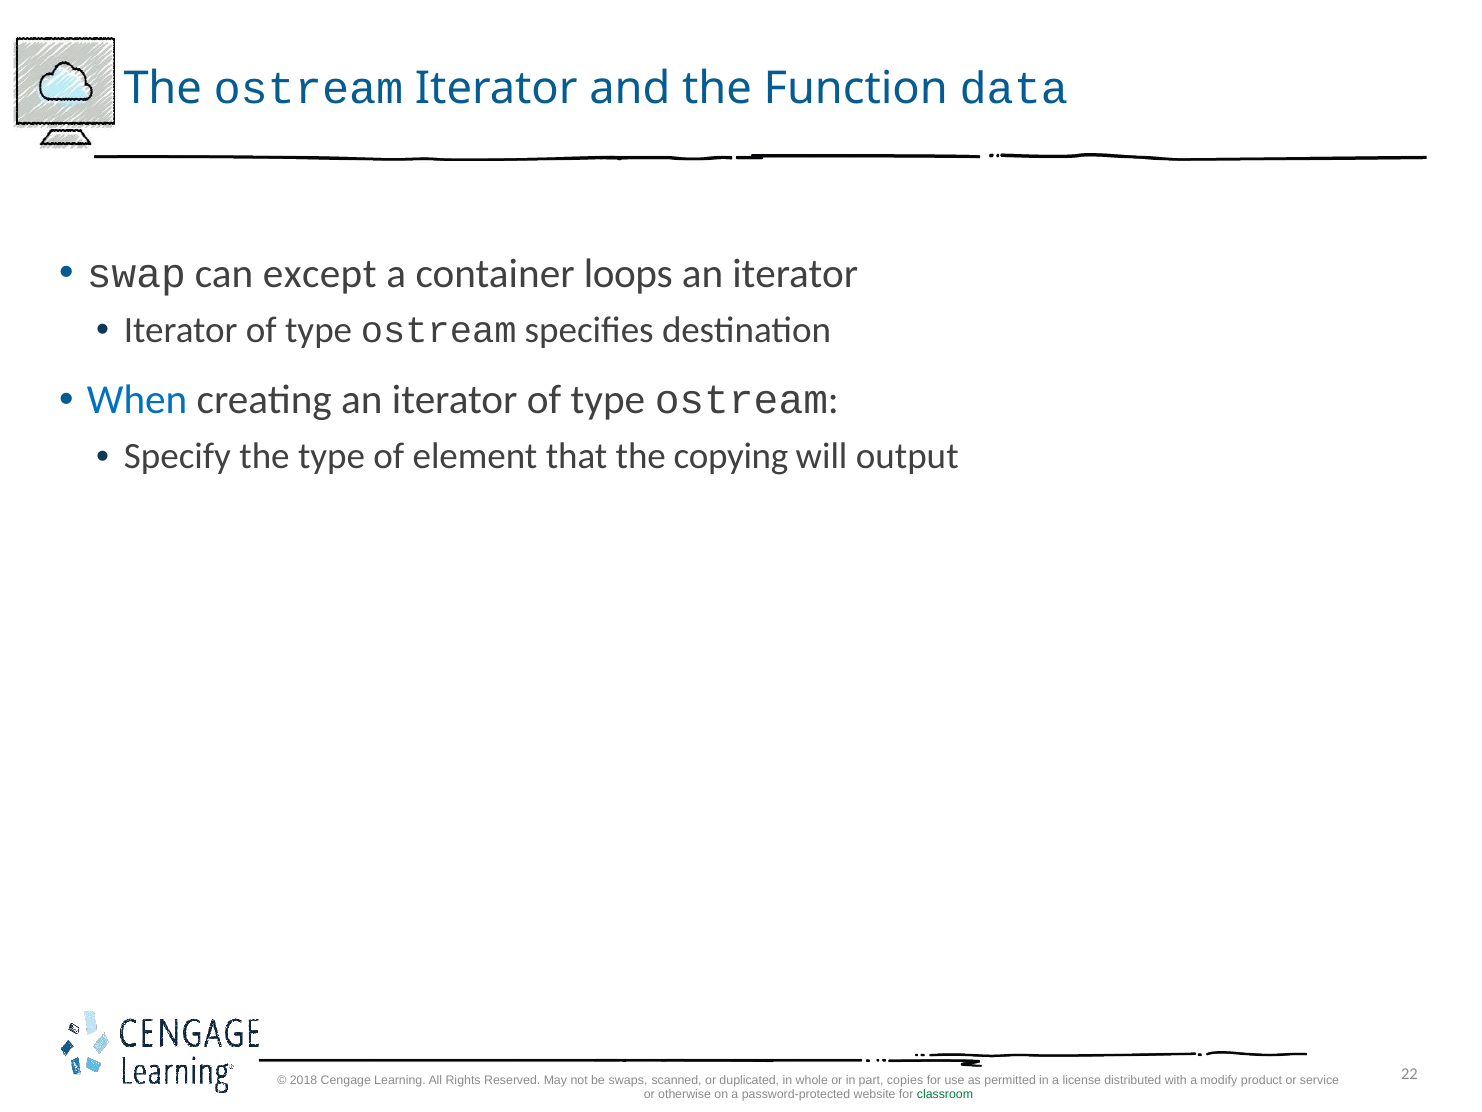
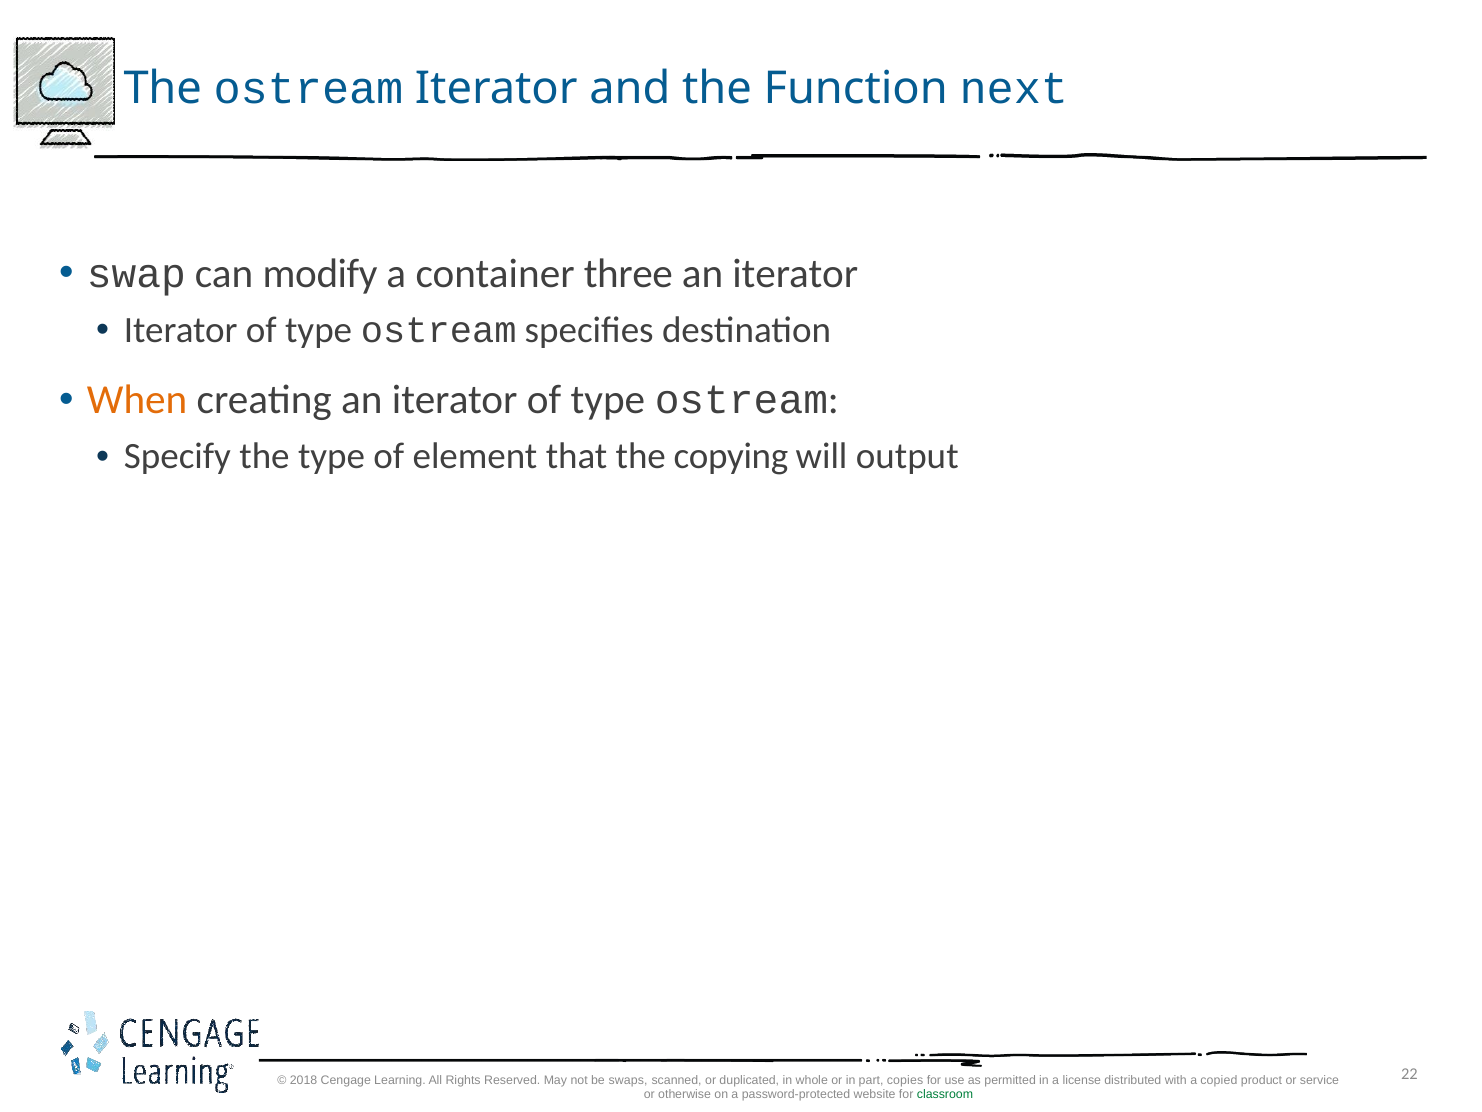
data: data -> next
except: except -> modify
loops: loops -> three
When colour: blue -> orange
modify: modify -> copied
